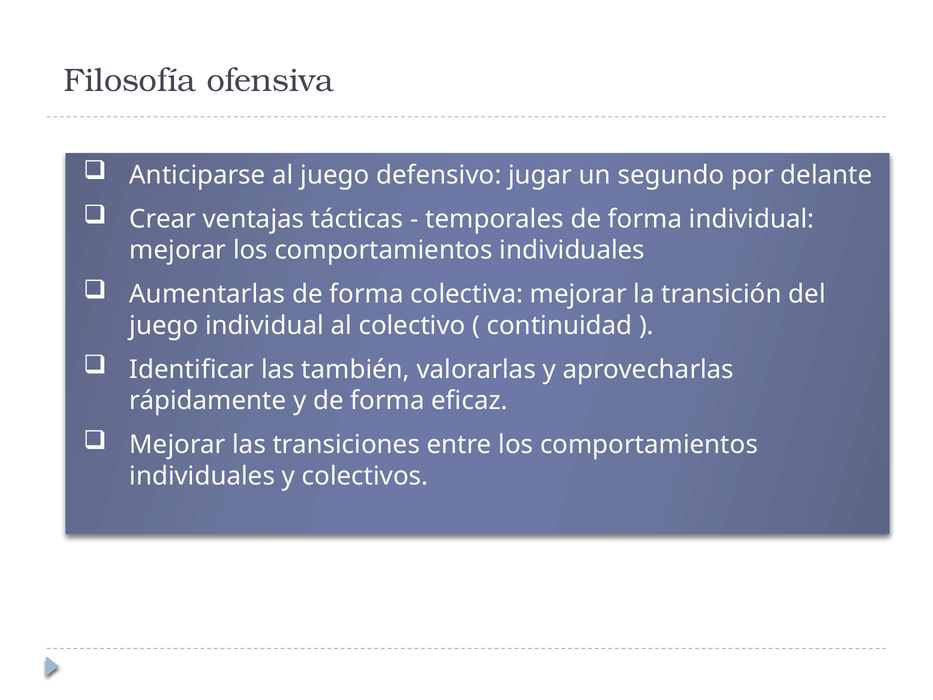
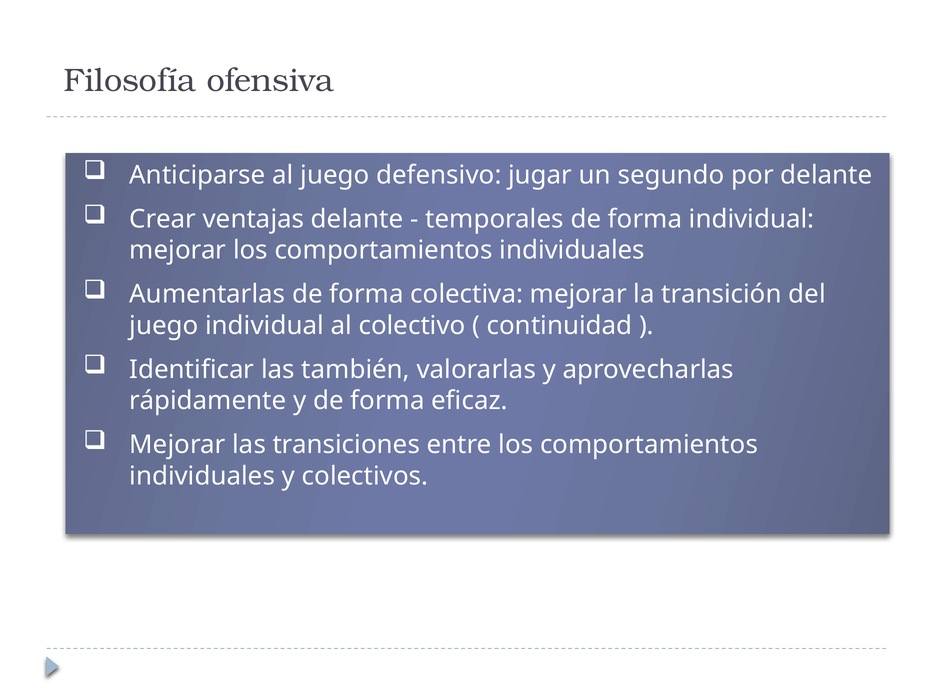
ventajas tácticas: tácticas -> delante
